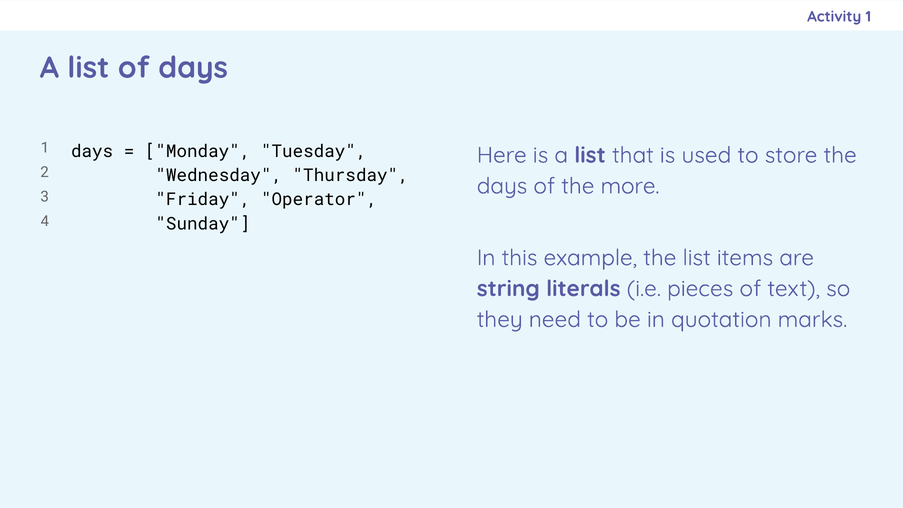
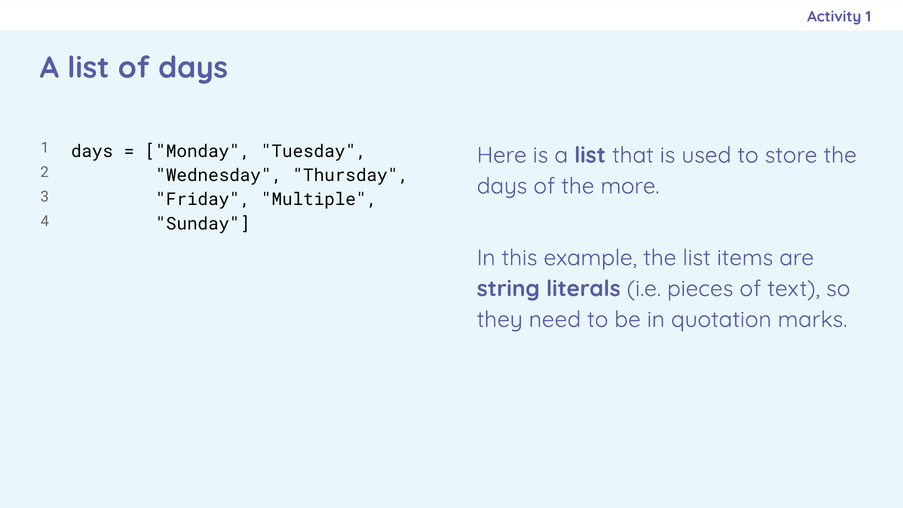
Operator: Operator -> Multiple
